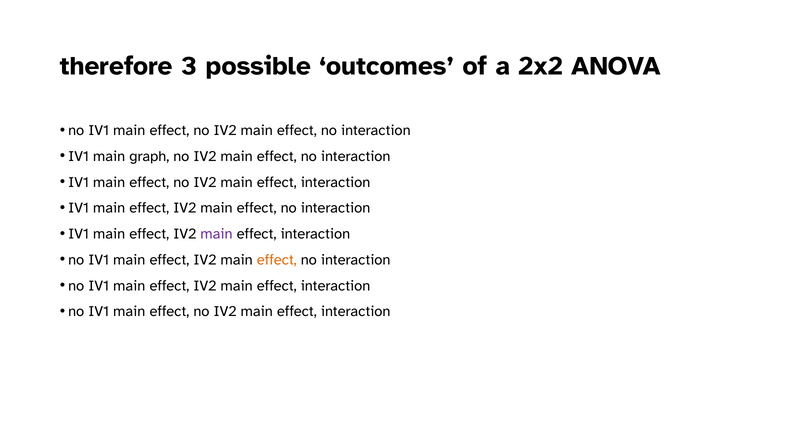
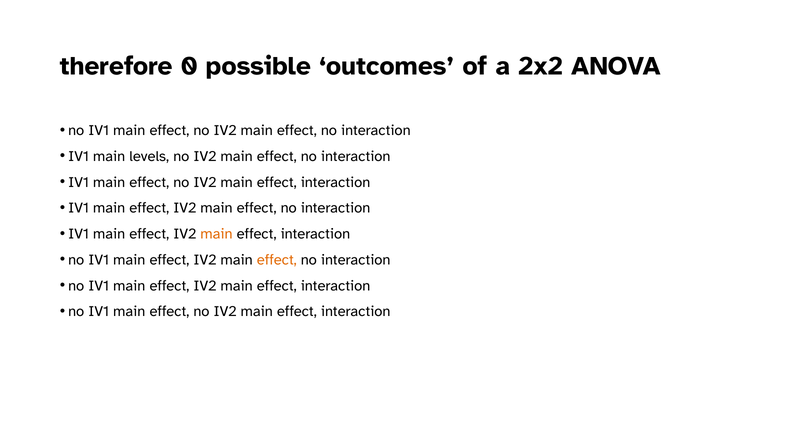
3: 3 -> 0
graph: graph -> levels
main at (216, 234) colour: purple -> orange
